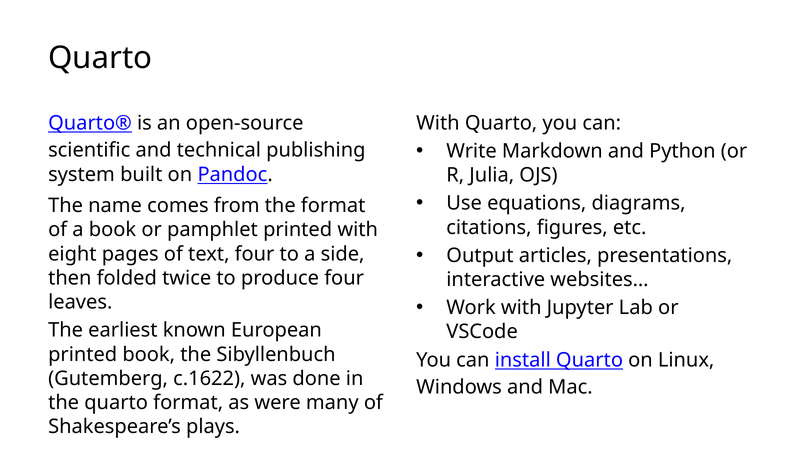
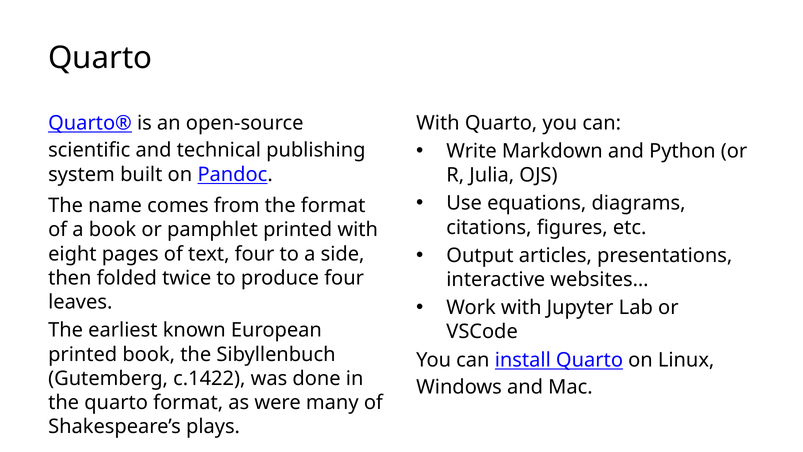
c.1622: c.1622 -> c.1422
